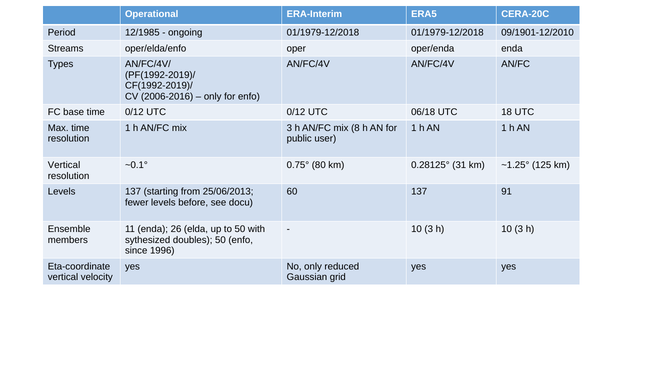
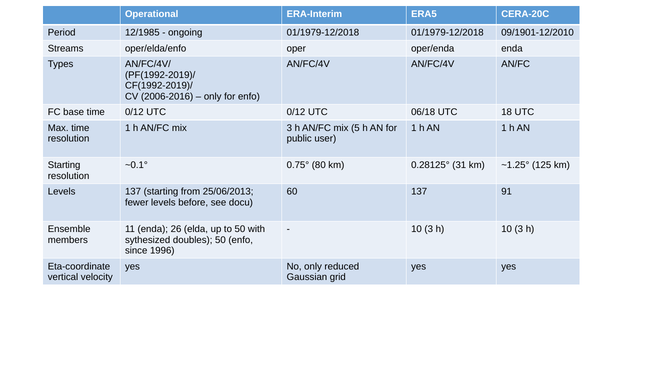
8: 8 -> 5
Vertical at (64, 165): Vertical -> Starting
